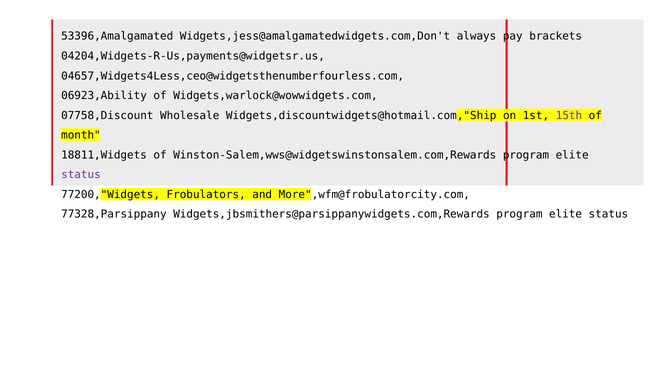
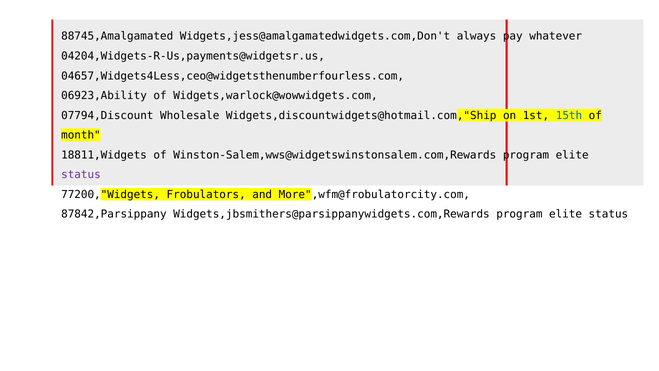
53396,Amalgamated: 53396,Amalgamated -> 88745,Amalgamated
brackets: brackets -> whatever
07758,Discount: 07758,Discount -> 07794,Discount
15th colour: purple -> blue
77328,Parsippany: 77328,Parsippany -> 87842,Parsippany
